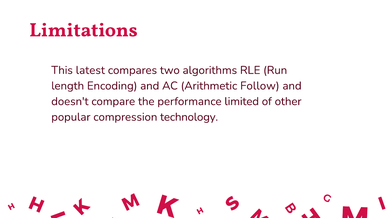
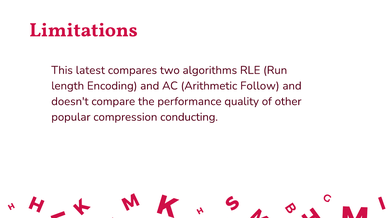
limited: limited -> quality
technology: technology -> conducting
